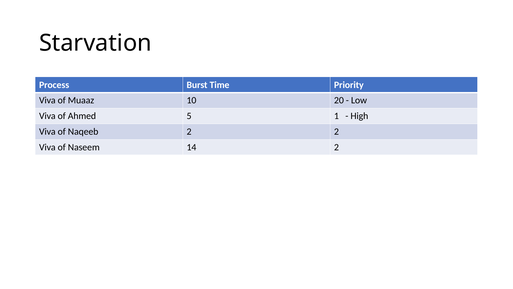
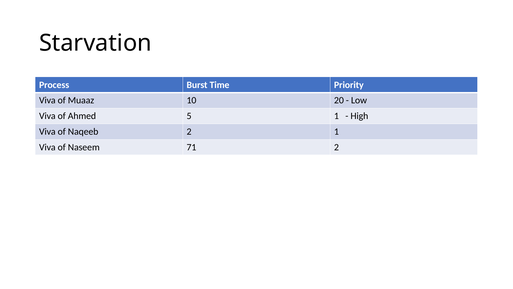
2 2: 2 -> 1
14: 14 -> 71
